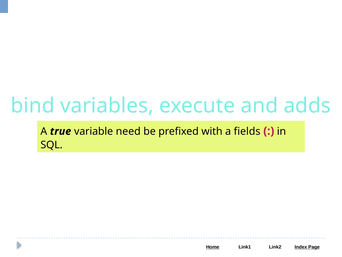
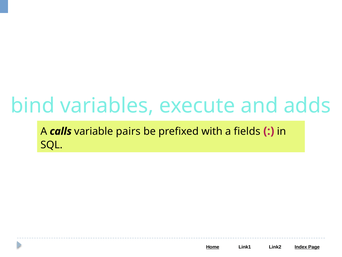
true: true -> calls
need: need -> pairs
